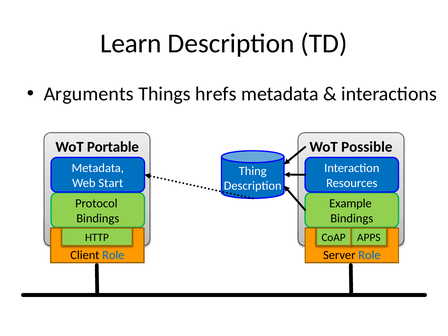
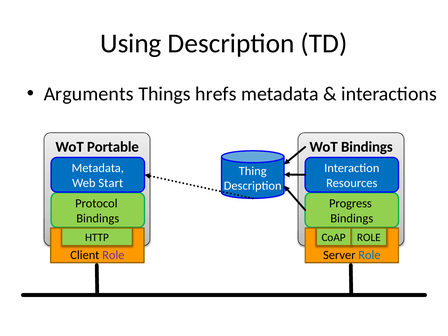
Learn: Learn -> Using
WoT Possible: Possible -> Bindings
Example: Example -> Progress
HTTP APPS: APPS -> ROLE
Role at (113, 255) colour: blue -> purple
